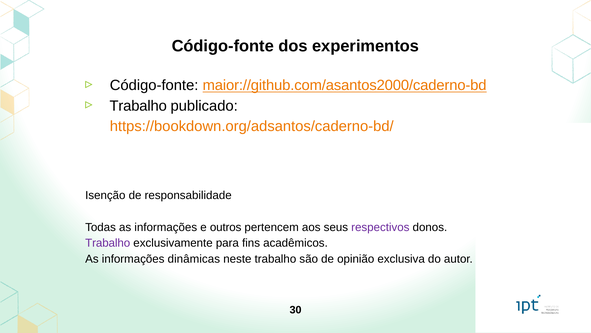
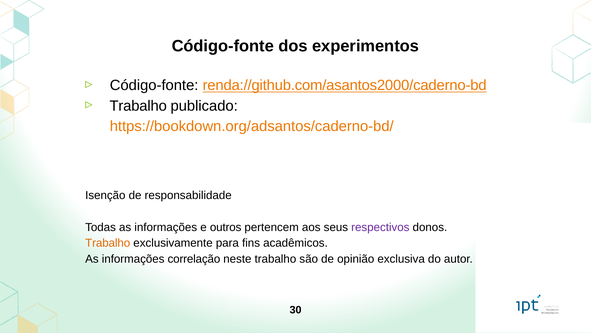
maior://github.com/asantos2000/caderno-bd: maior://github.com/asantos2000/caderno-bd -> renda://github.com/asantos2000/caderno-bd
Trabalho at (108, 243) colour: purple -> orange
dinâmicas: dinâmicas -> correlação
